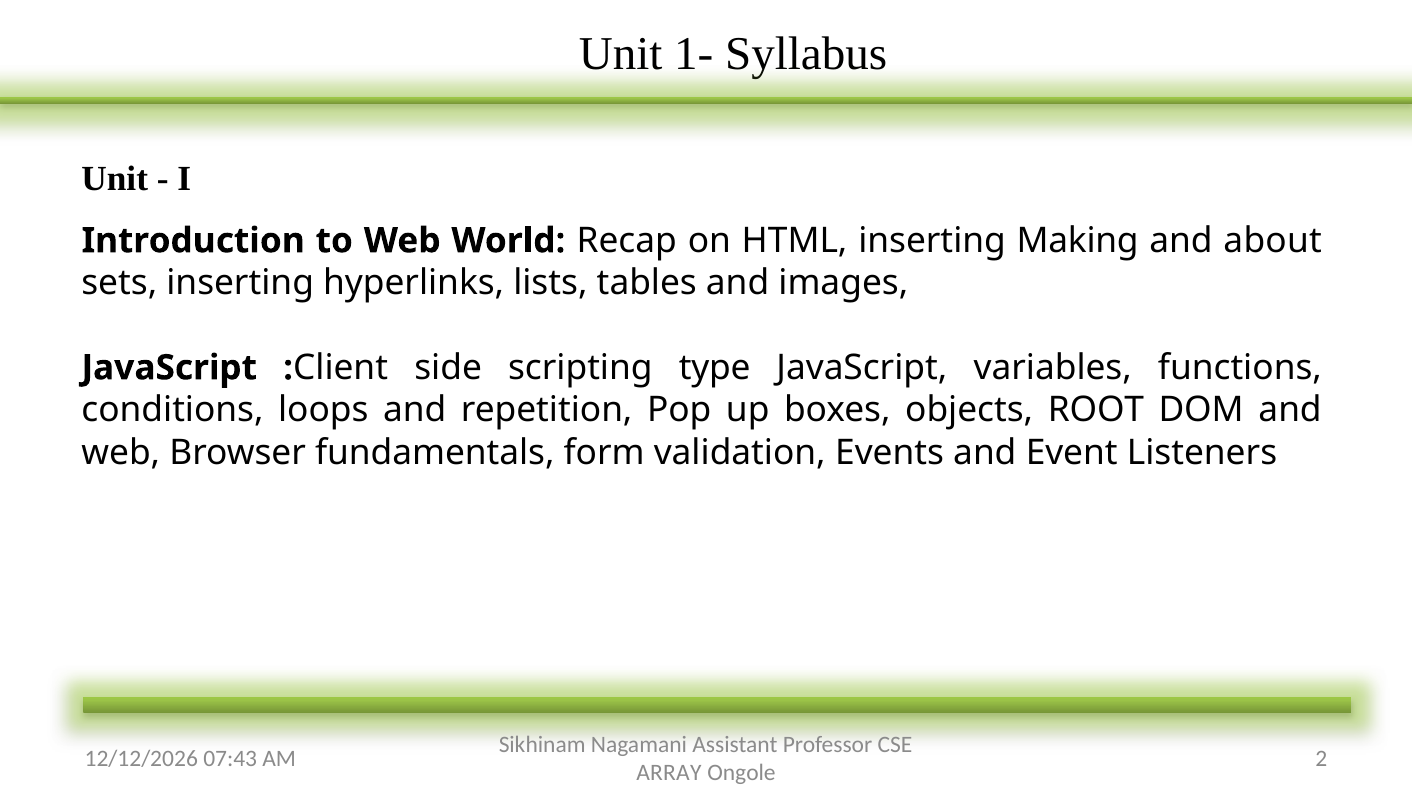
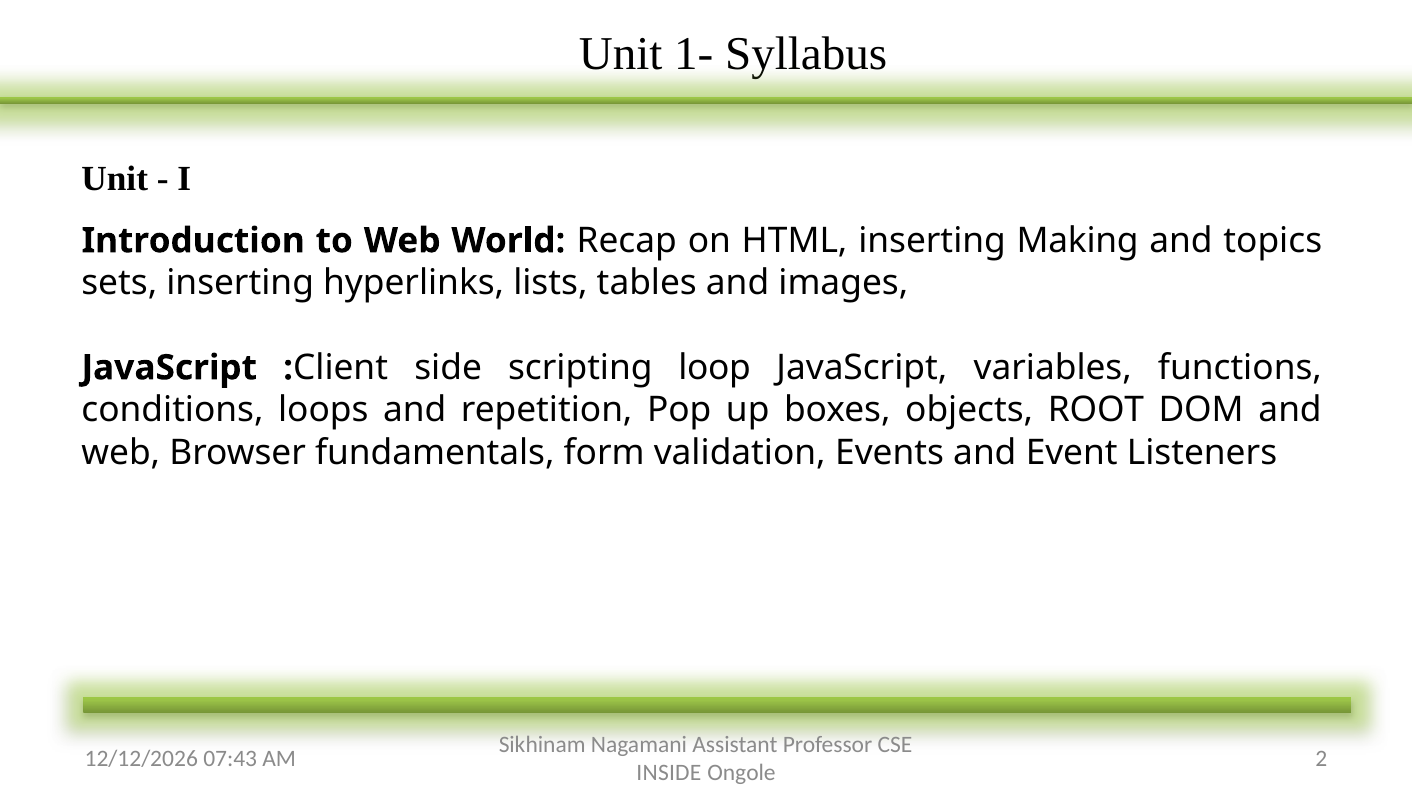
about: about -> topics
type: type -> loop
ARRAY: ARRAY -> INSIDE
